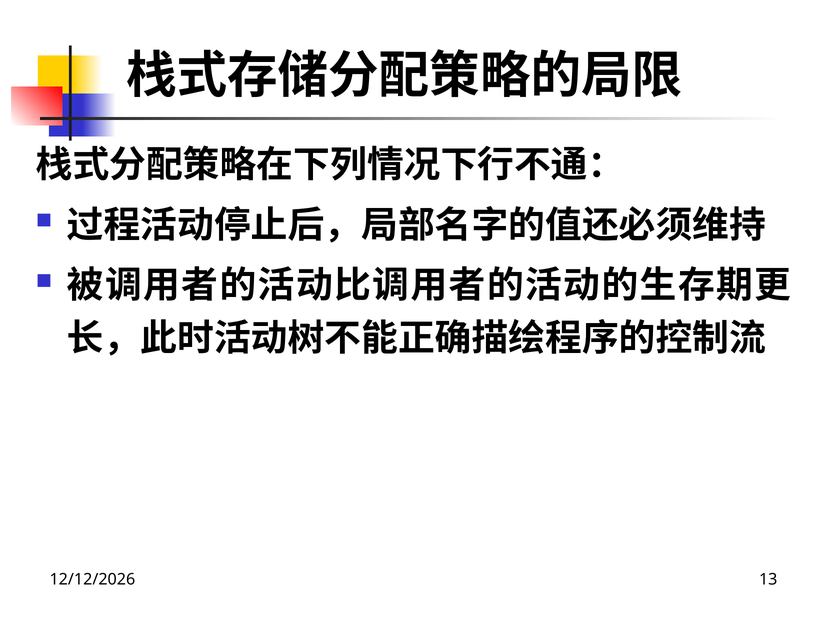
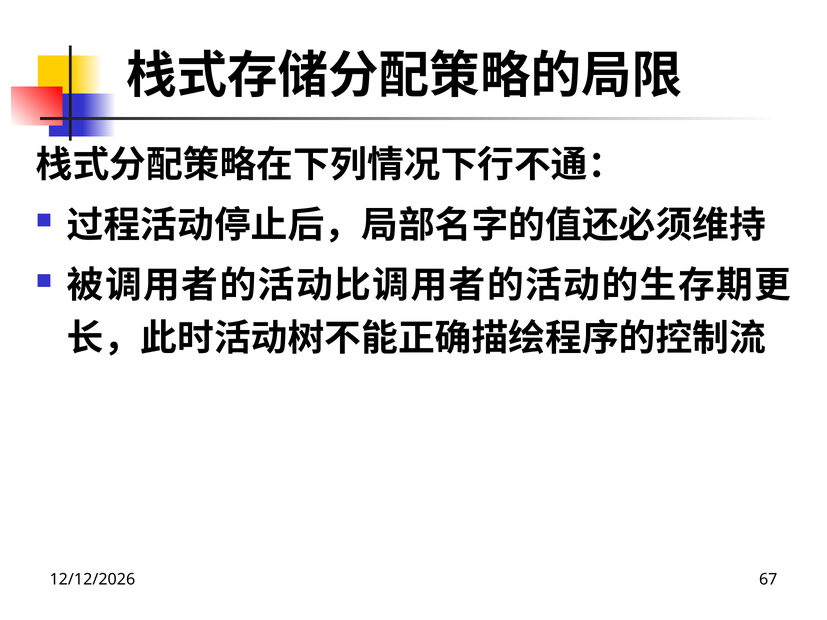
13: 13 -> 67
